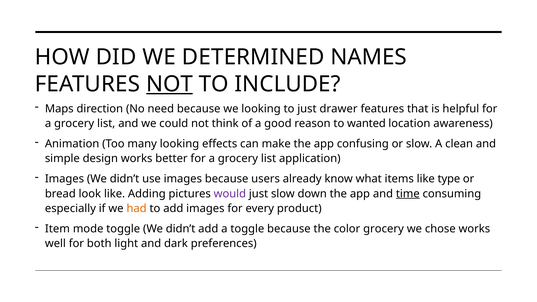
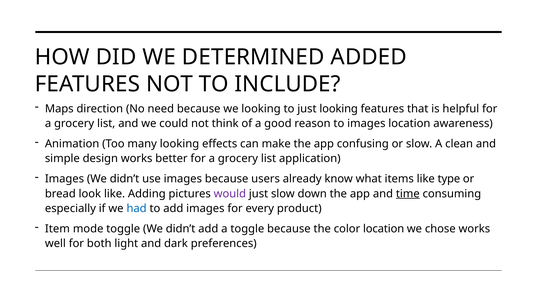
NAMES: NAMES -> ADDED
NOT at (170, 84) underline: present -> none
just drawer: drawer -> looking
to wanted: wanted -> images
had colour: orange -> blue
color grocery: grocery -> location
